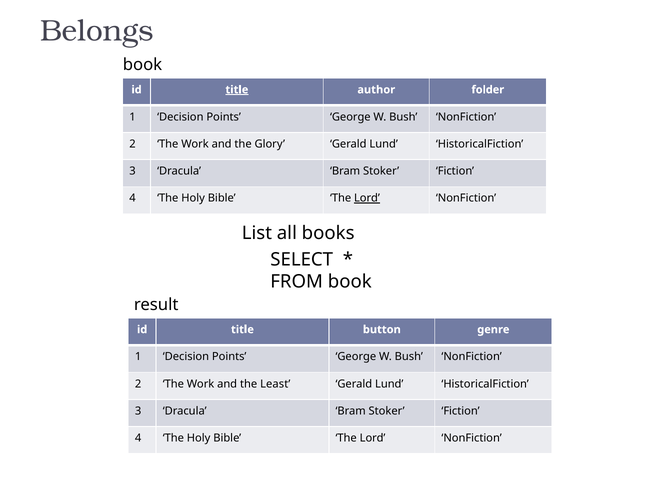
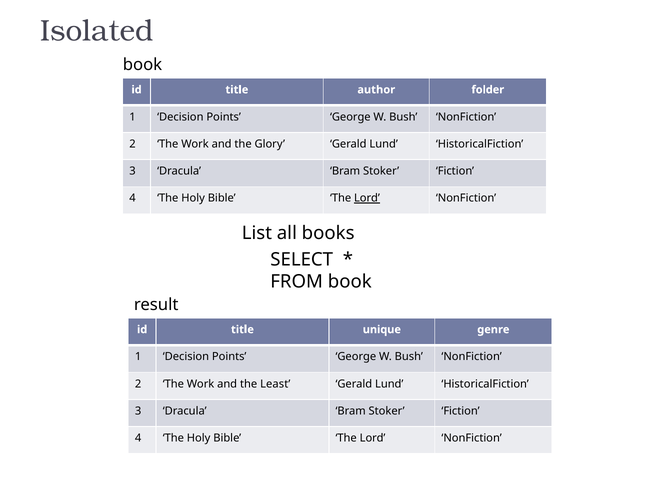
Belongs: Belongs -> Isolated
title at (237, 90) underline: present -> none
button: button -> unique
